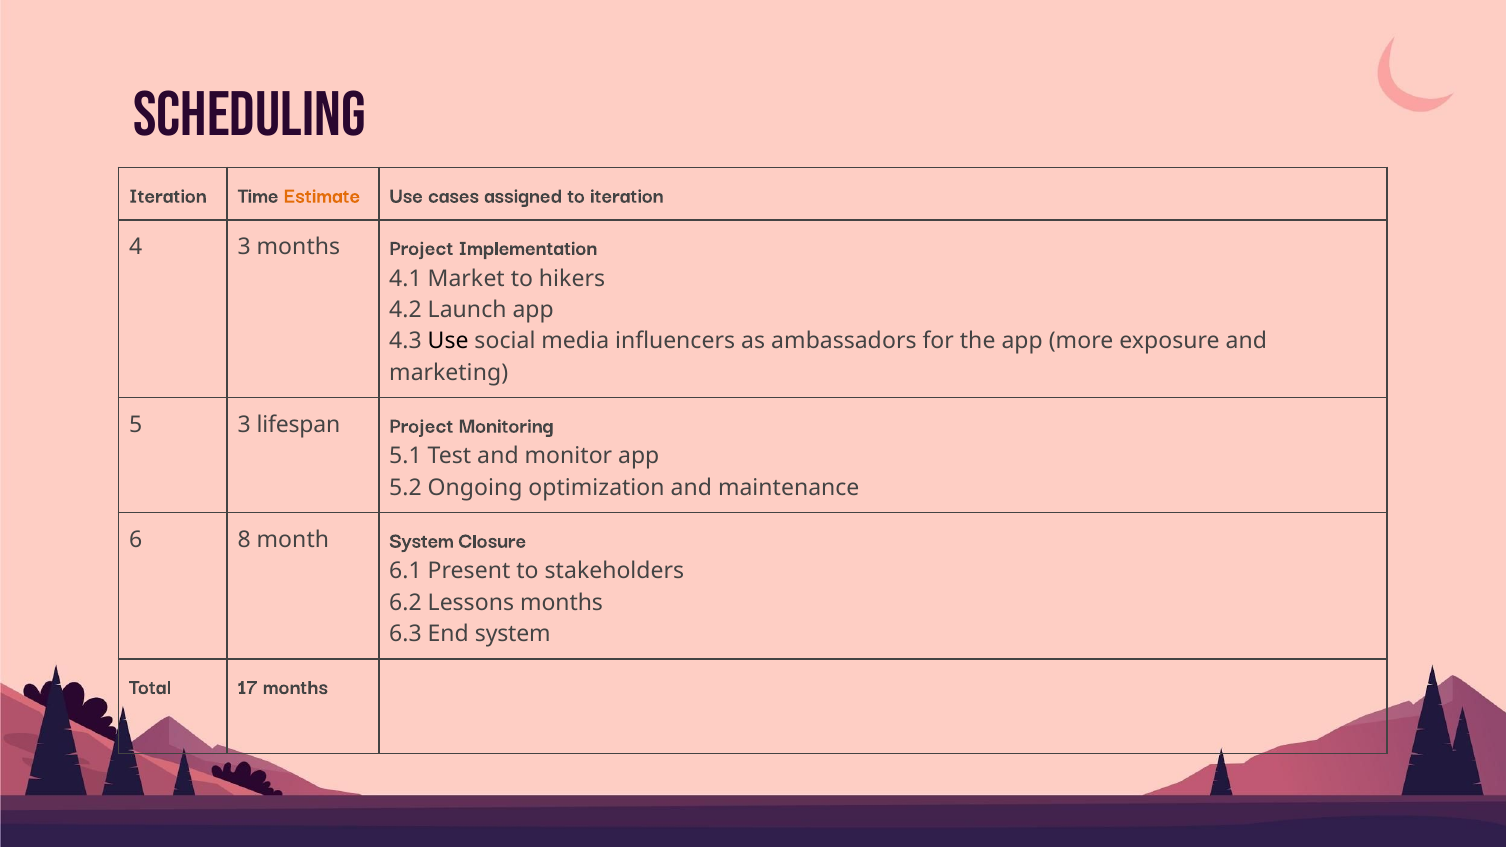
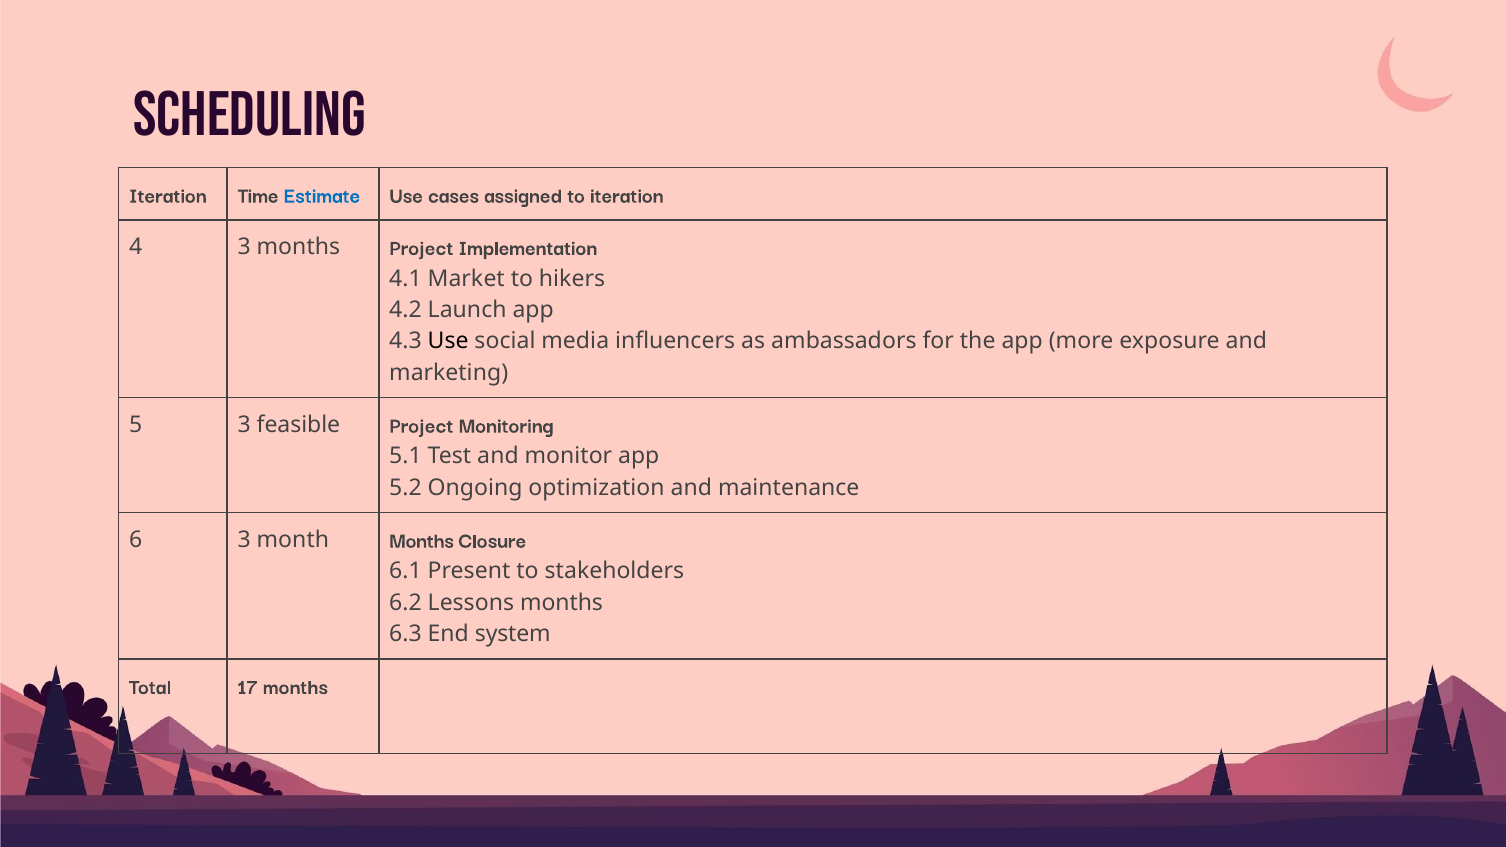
Estimate colour: orange -> blue
lifespan: lifespan -> feasible
6 8: 8 -> 3
month System: System -> Months
